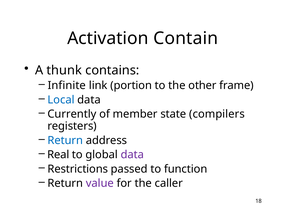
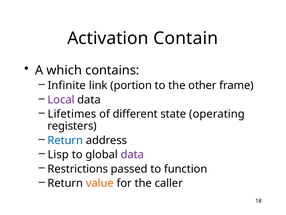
thunk: thunk -> which
Local colour: blue -> purple
Currently: Currently -> Lifetimes
member: member -> different
compilers: compilers -> operating
Real: Real -> Lisp
value colour: purple -> orange
